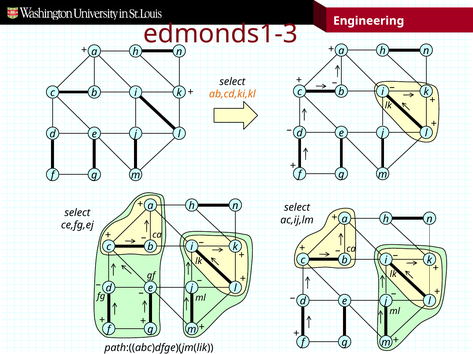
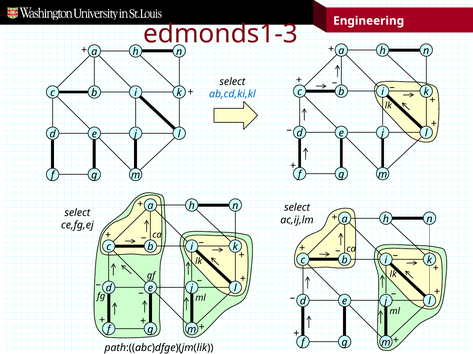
ab,cd,ki,kl colour: orange -> blue
